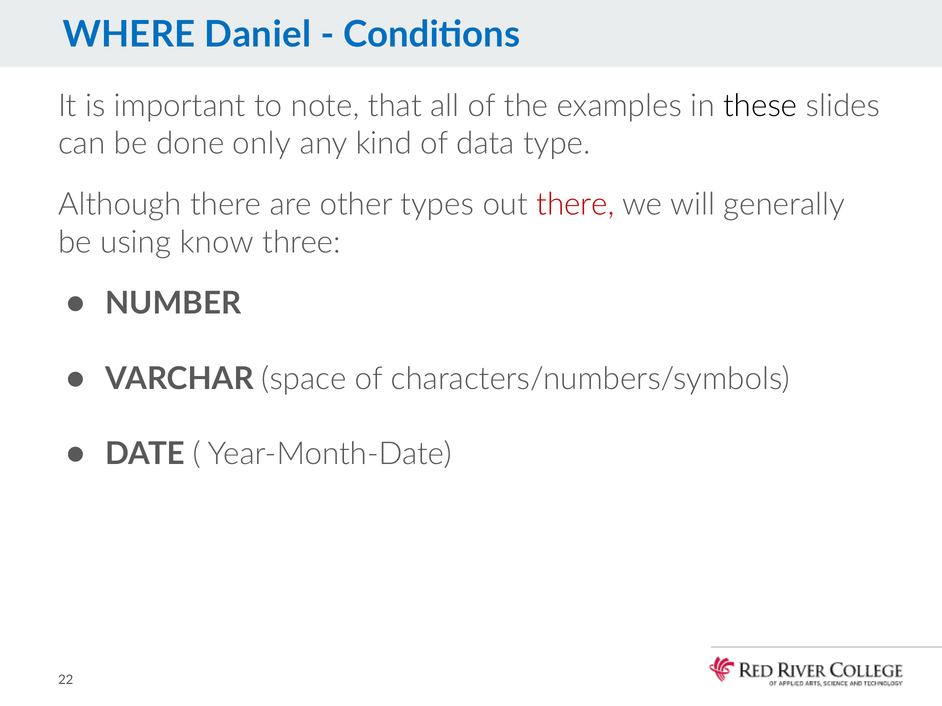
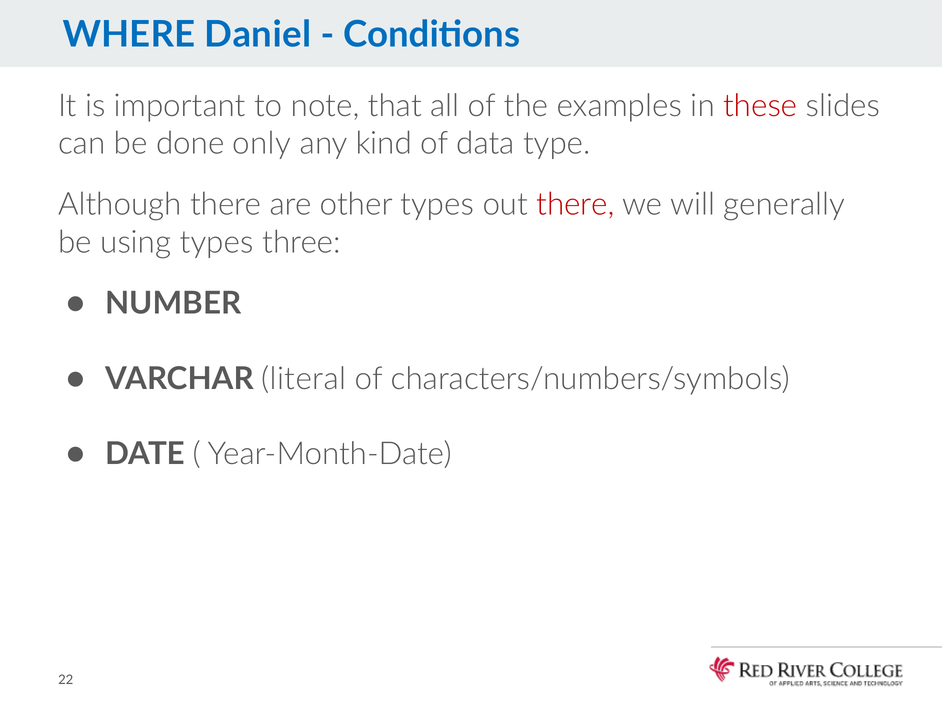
these colour: black -> red
using know: know -> types
space: space -> literal
